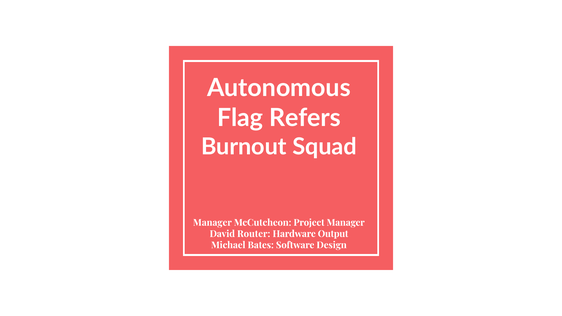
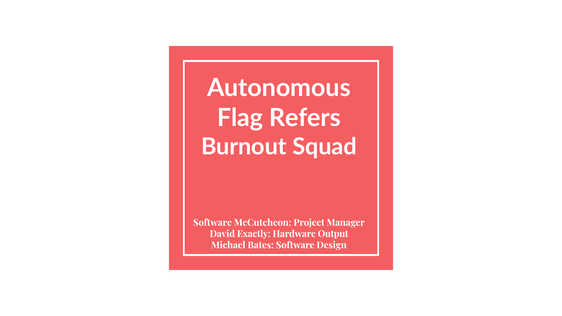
Manager at (212, 223): Manager -> Software
Router: Router -> Exactly
